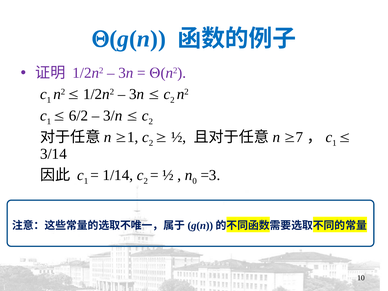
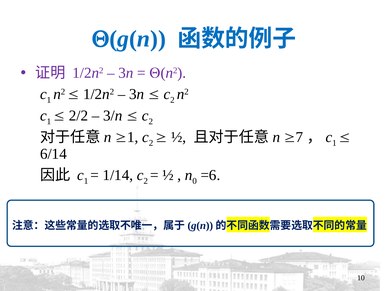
6/2: 6/2 -> 2/2
3/14: 3/14 -> 6/14
=3: =3 -> =6
